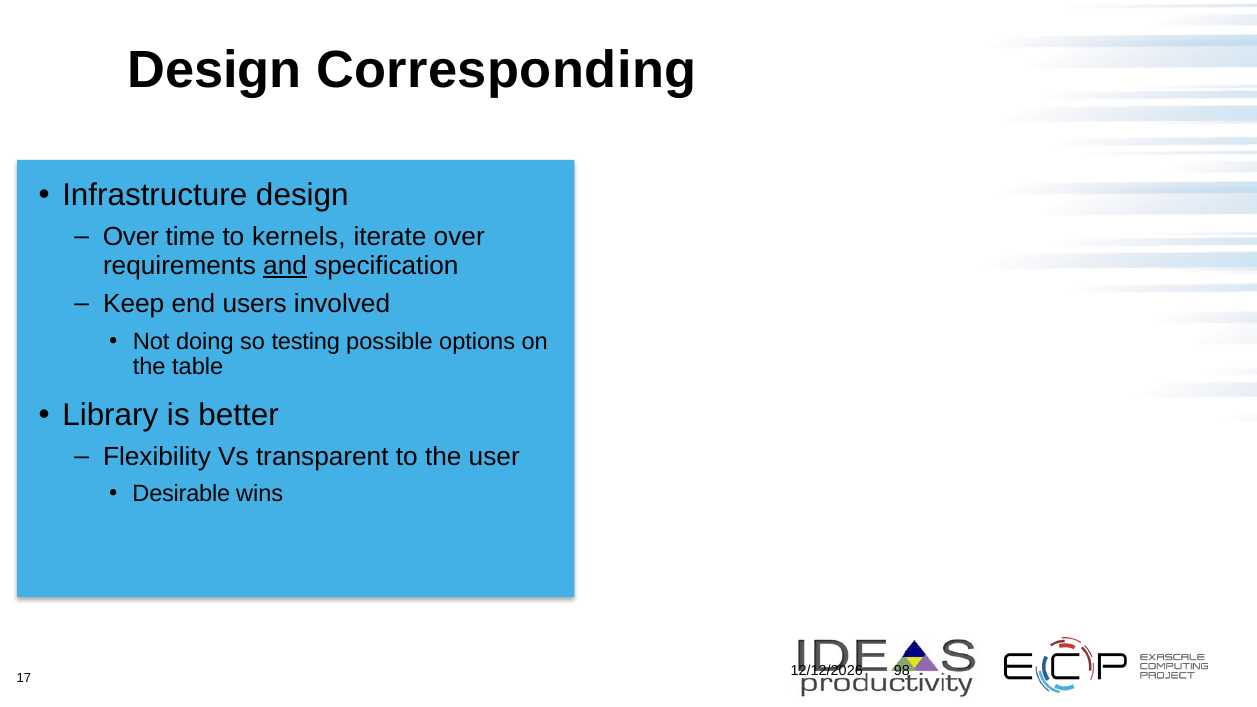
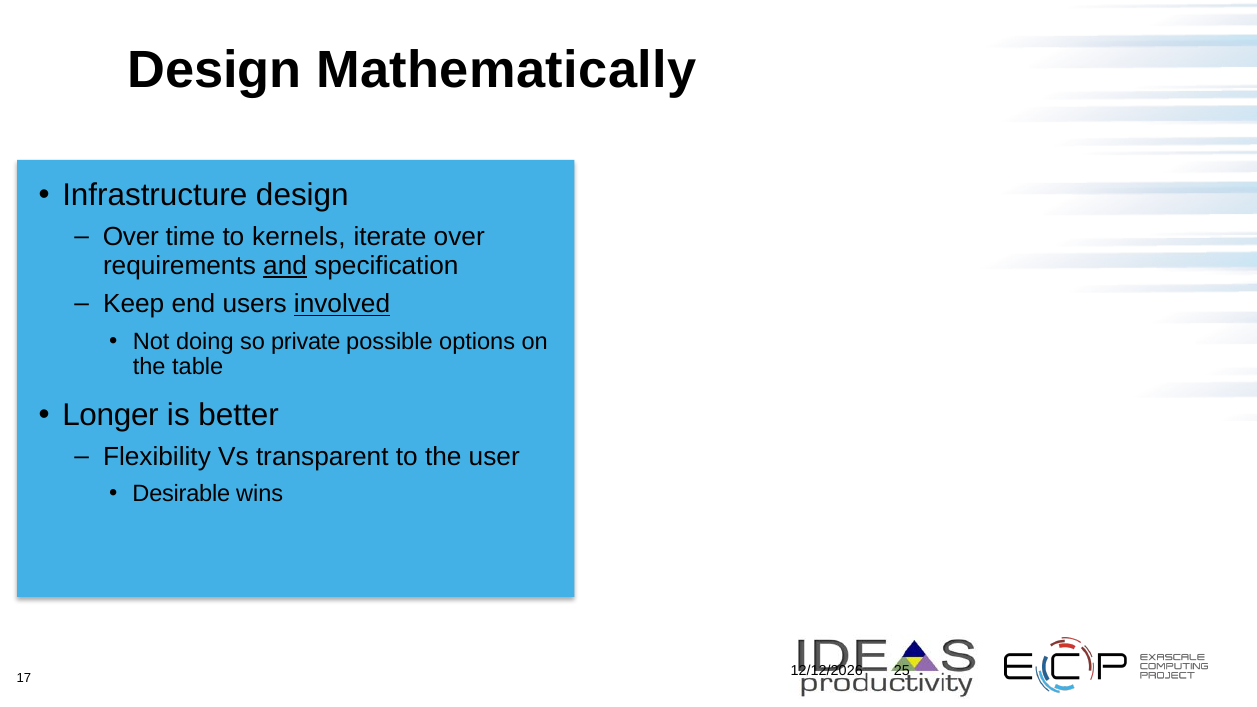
Corresponding: Corresponding -> Mathematically
involved underline: none -> present
testing: testing -> private
Library: Library -> Longer
98: 98 -> 25
